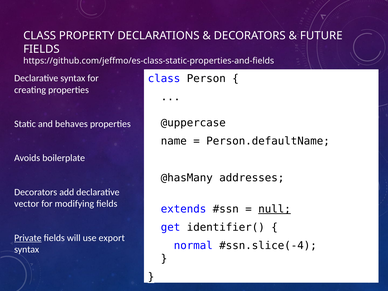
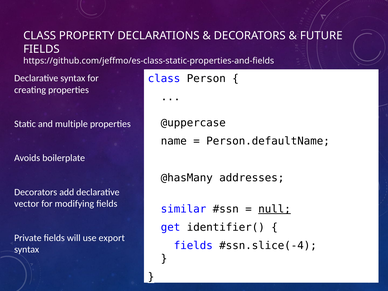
behaves: behaves -> multiple
extends: extends -> similar
Private underline: present -> none
normal at (193, 246): normal -> fields
